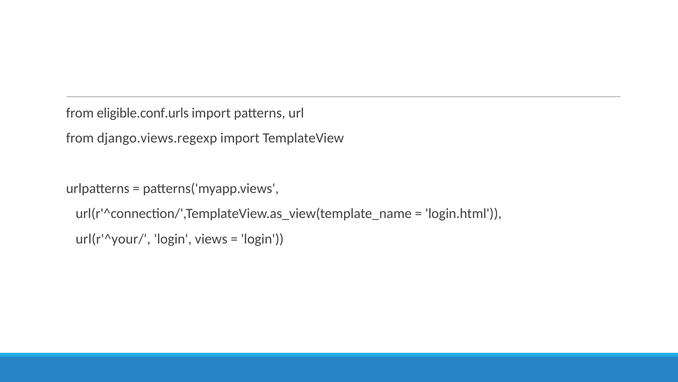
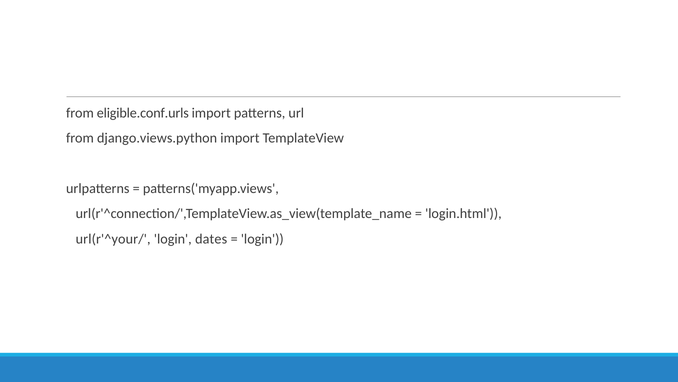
django.views.regexp: django.views.regexp -> django.views.python
views: views -> dates
